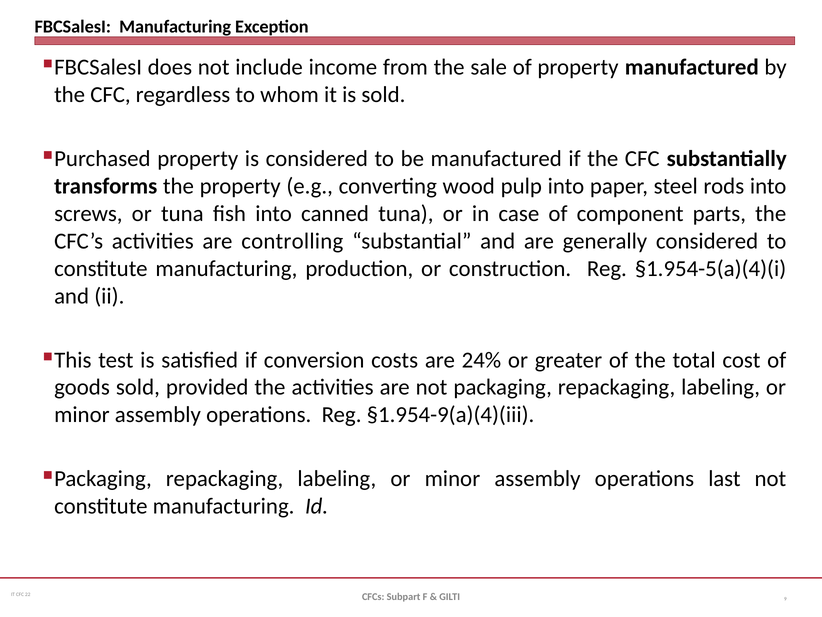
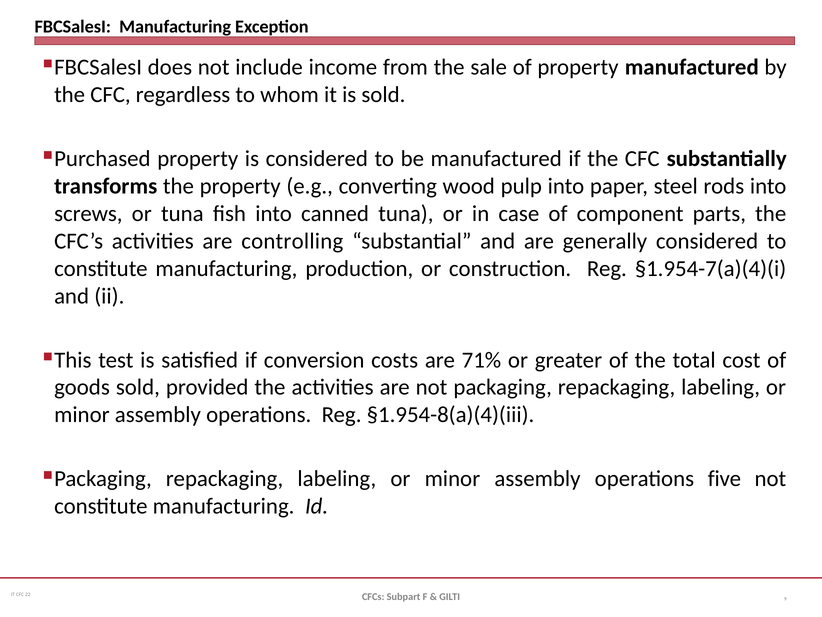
§1.954-5(a)(4)(i: §1.954-5(a)(4)(i -> §1.954-7(a)(4)(i
24%: 24% -> 71%
§1.954-9(a)(4)(iii: §1.954-9(a)(4)(iii -> §1.954-8(a)(4)(iii
last: last -> five
